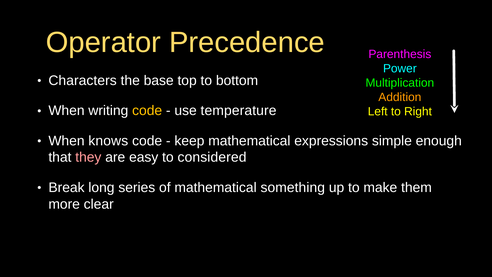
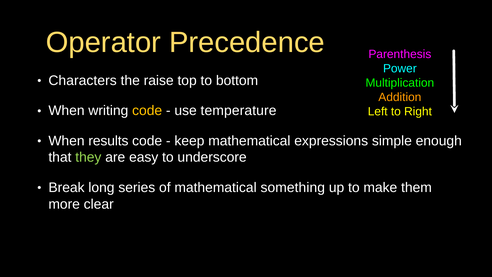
base: base -> raise
knows: knows -> results
they colour: pink -> light green
considered: considered -> underscore
